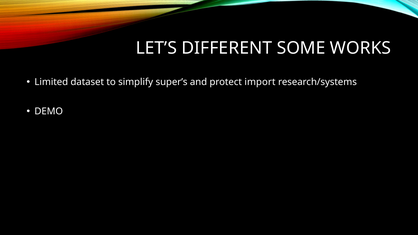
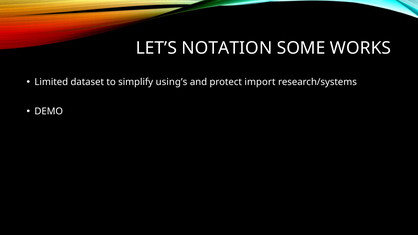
DIFFERENT: DIFFERENT -> NOTATION
super’s: super’s -> using’s
